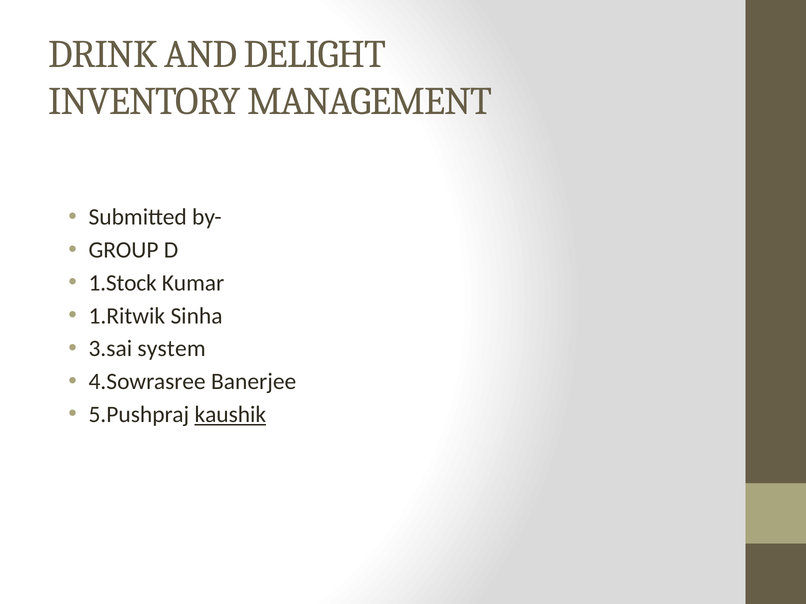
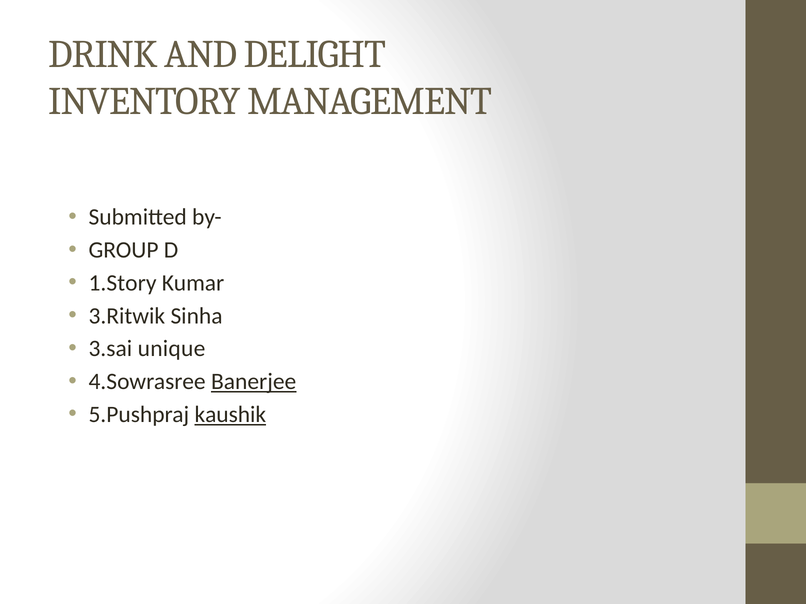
1.Stock: 1.Stock -> 1.Story
1.Ritwik: 1.Ritwik -> 3.Ritwik
system: system -> unique
Banerjee underline: none -> present
